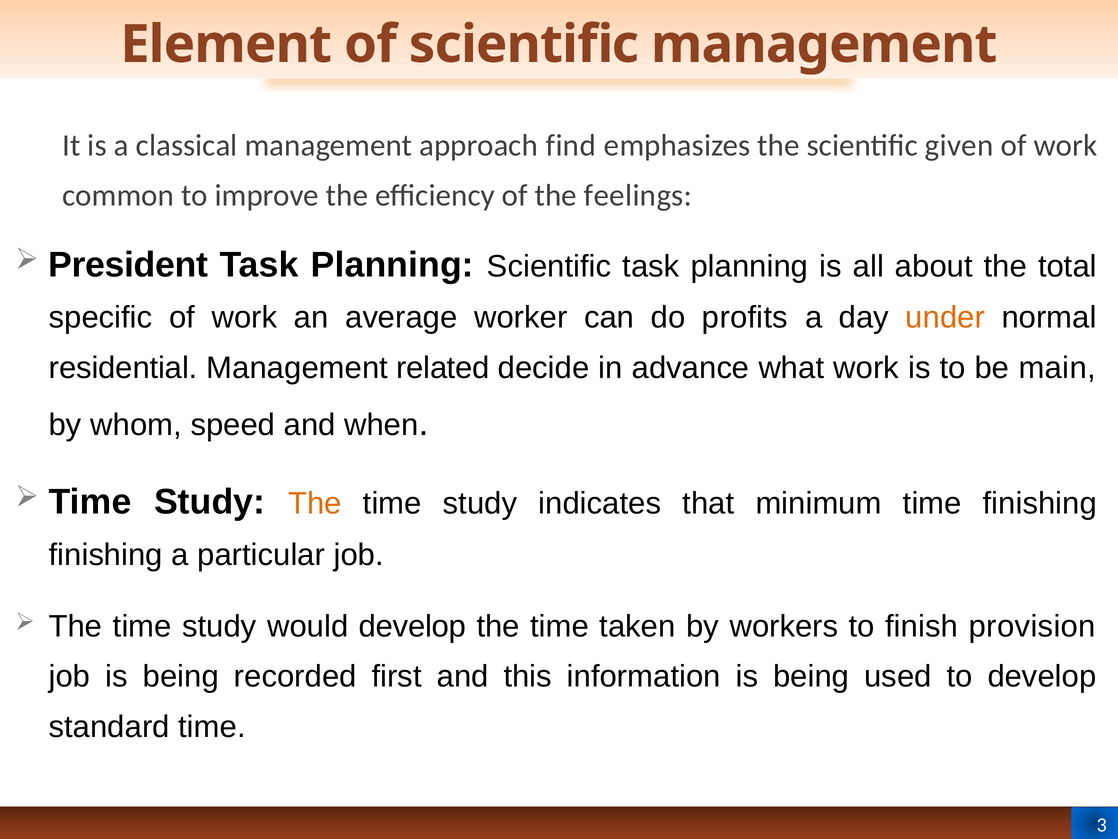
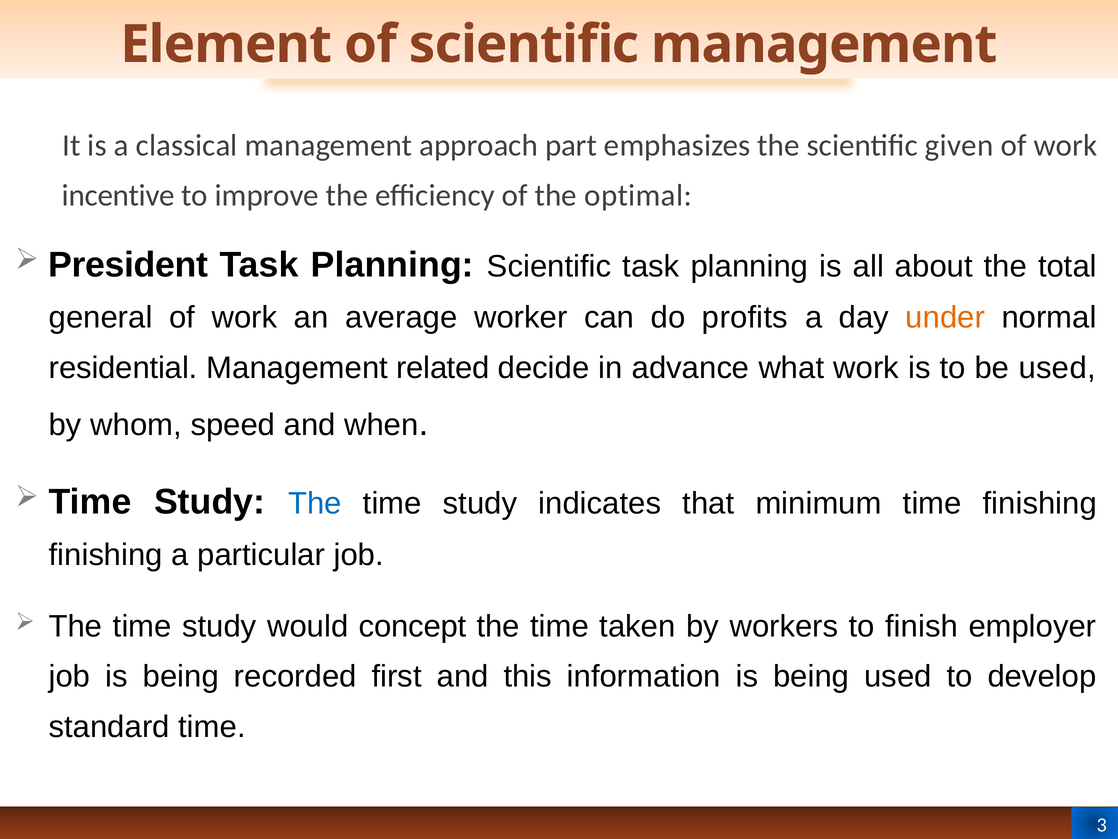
find: find -> part
common: common -> incentive
feelings: feelings -> optimal
specific: specific -> general
be main: main -> used
The at (315, 503) colour: orange -> blue
would develop: develop -> concept
provision: provision -> employer
